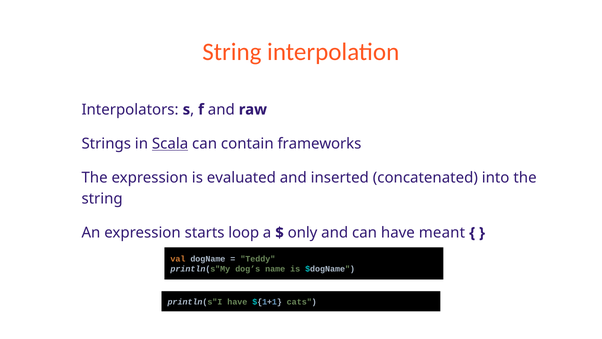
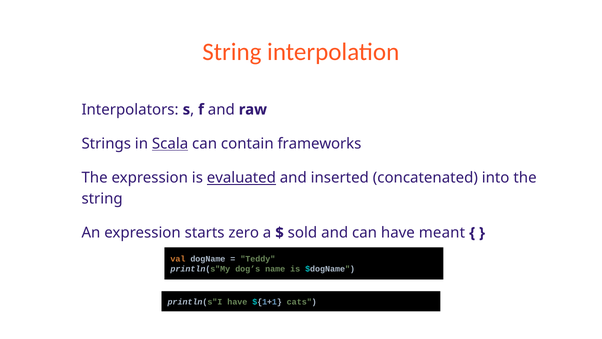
evaluated underline: none -> present
loop: loop -> zero
only: only -> sold
